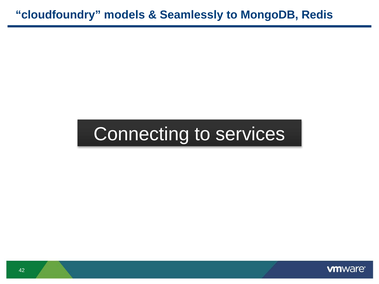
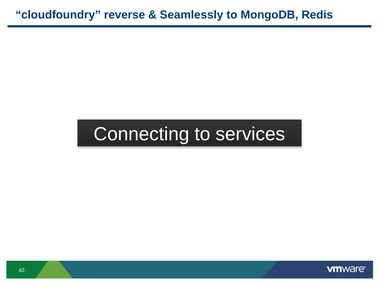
models: models -> reverse
